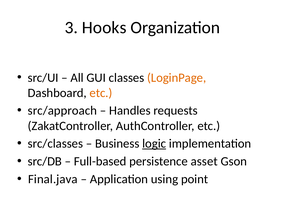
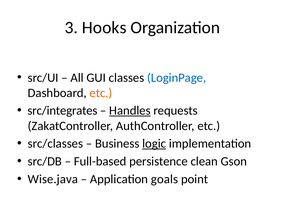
LoginPage colour: orange -> blue
src/approach: src/approach -> src/integrates
Handles underline: none -> present
asset: asset -> clean
Final.java: Final.java -> Wise.java
using: using -> goals
